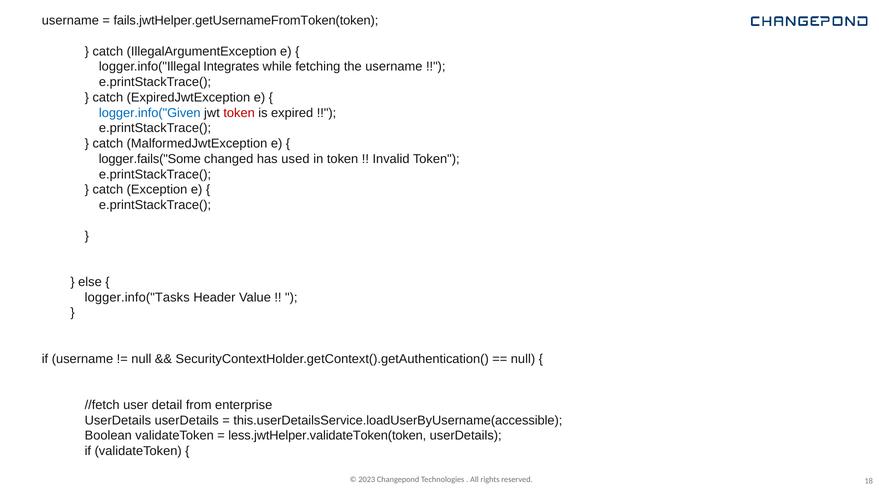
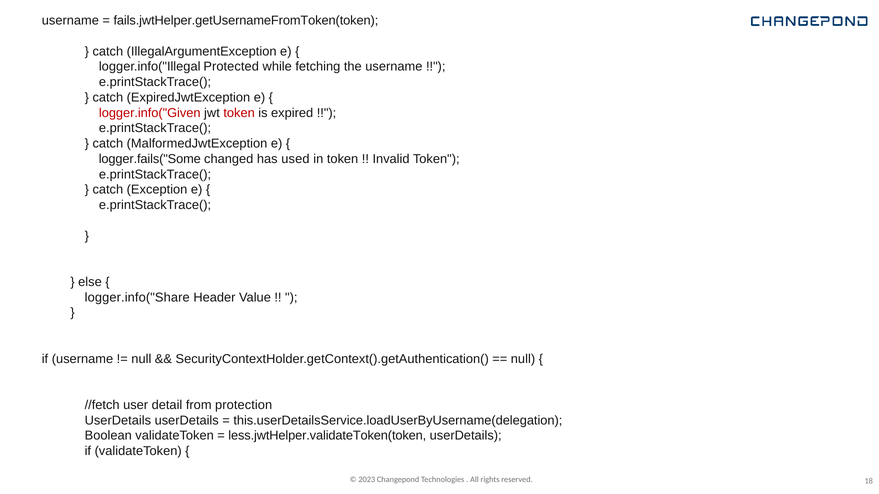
Integrates: Integrates -> Protected
logger.info("Given colour: blue -> red
logger.info("Tasks: logger.info("Tasks -> logger.info("Share
enterprise: enterprise -> protection
this.userDetailsService.loadUserByUsername(accessible: this.userDetailsService.loadUserByUsername(accessible -> this.userDetailsService.loadUserByUsername(delegation
